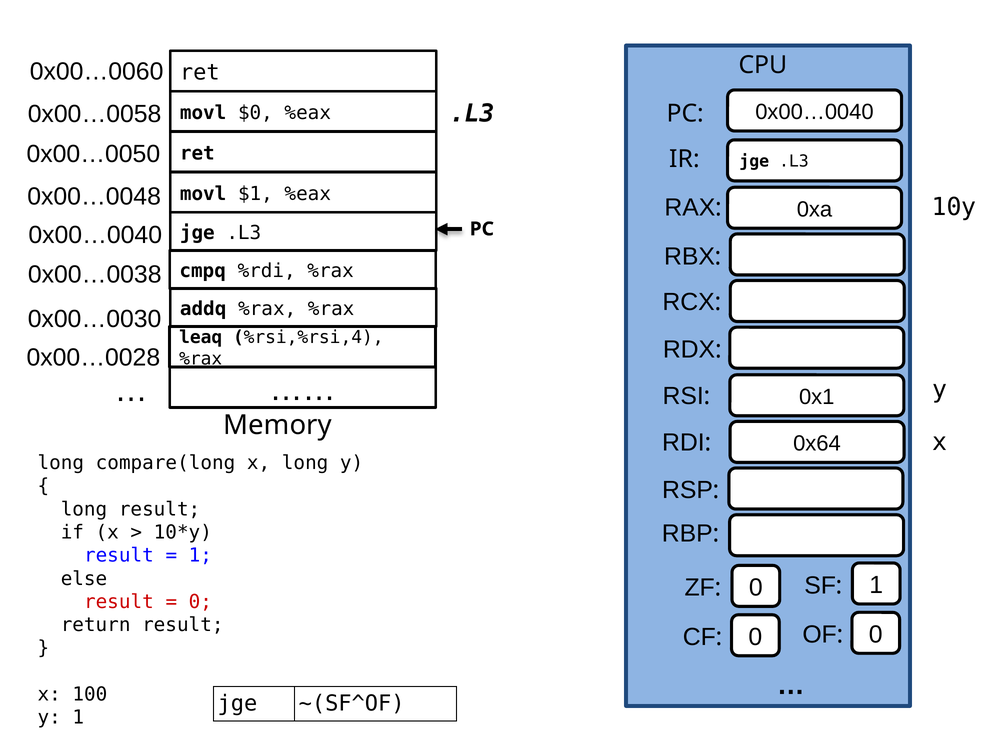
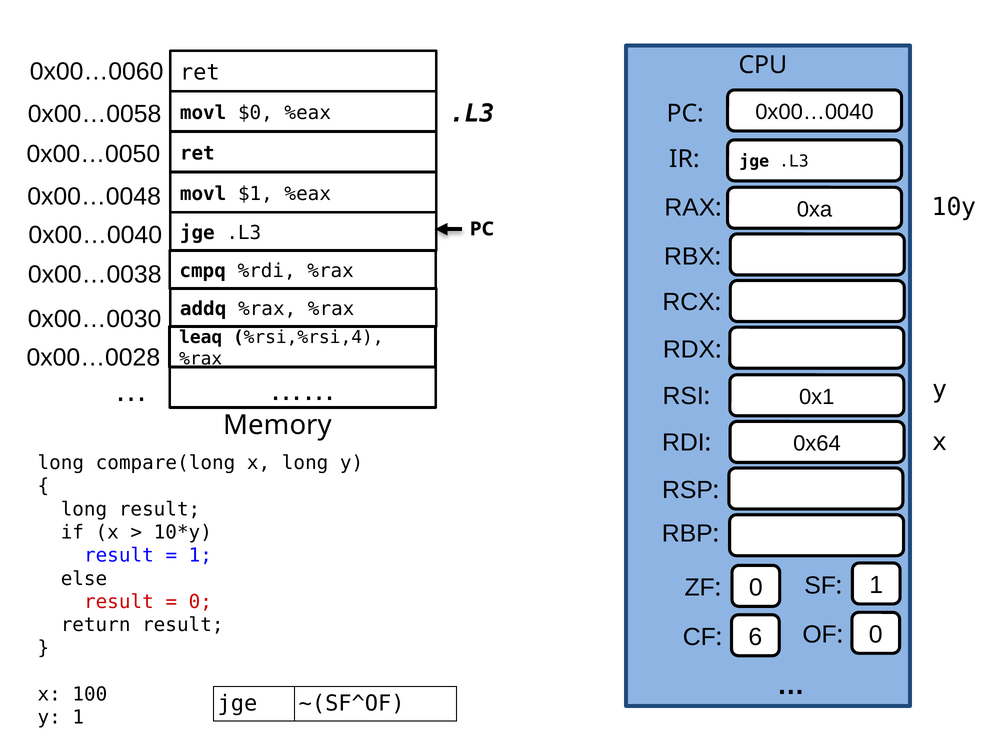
0 at (755, 637): 0 -> 6
